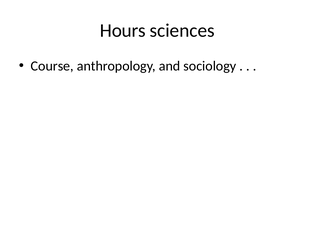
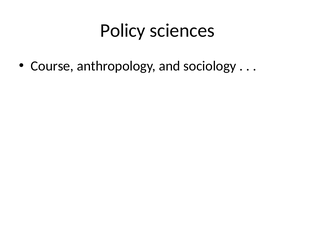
Hours: Hours -> Policy
